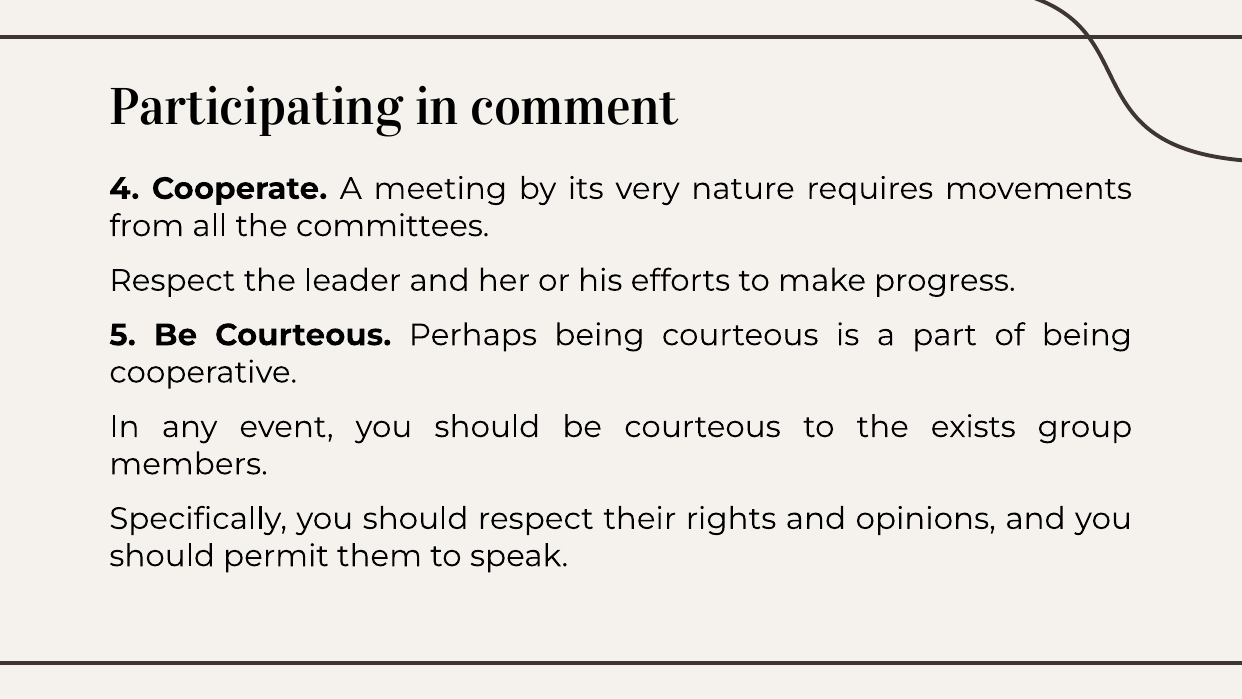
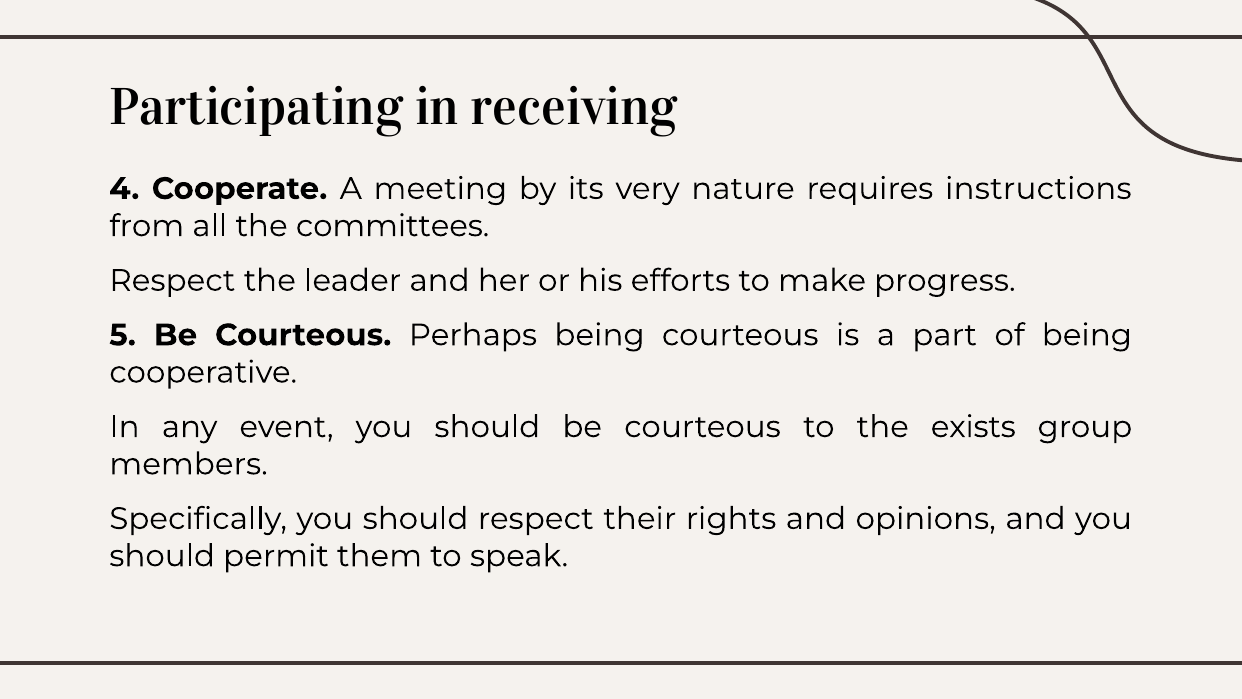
comment: comment -> receiving
movements: movements -> instructions
